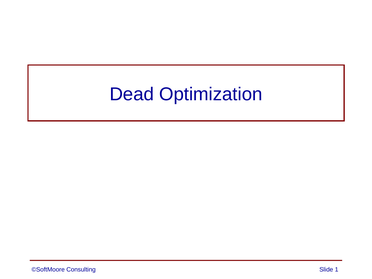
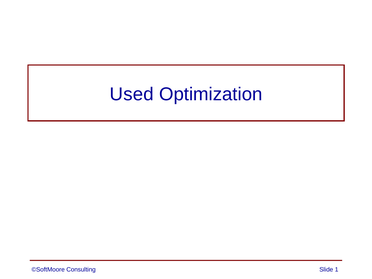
Dead: Dead -> Used
